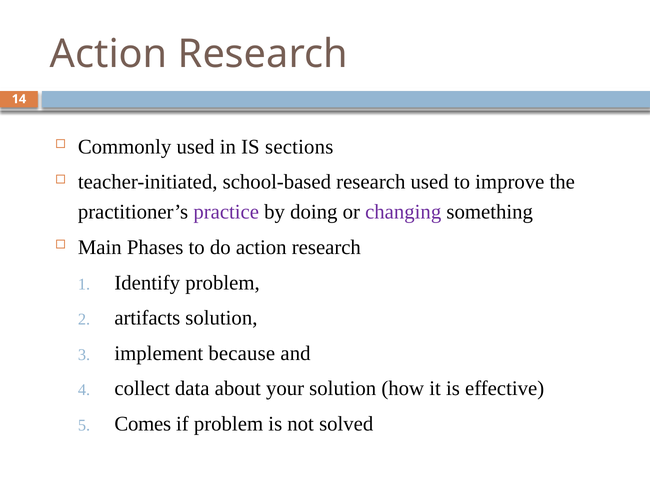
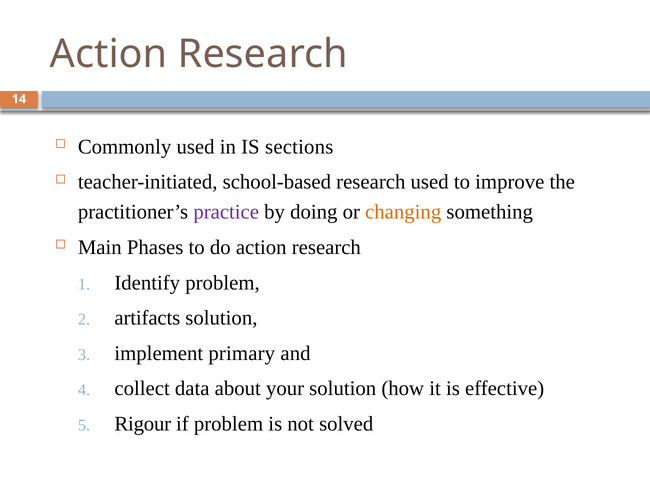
changing colour: purple -> orange
because: because -> primary
Comes: Comes -> Rigour
